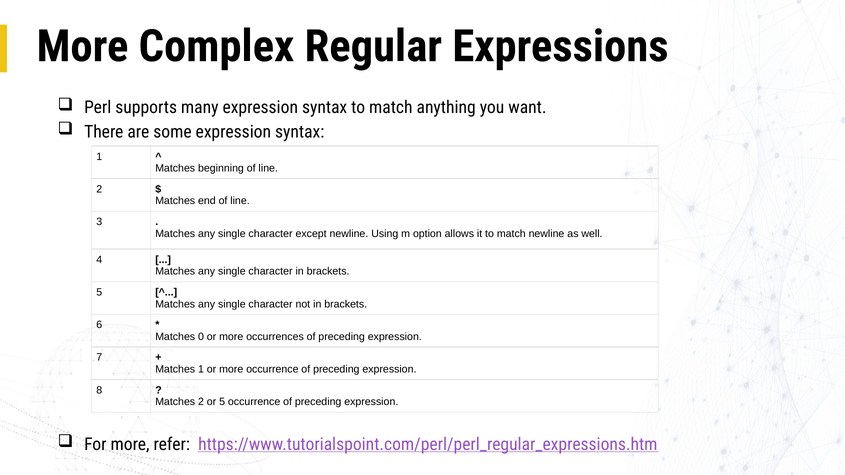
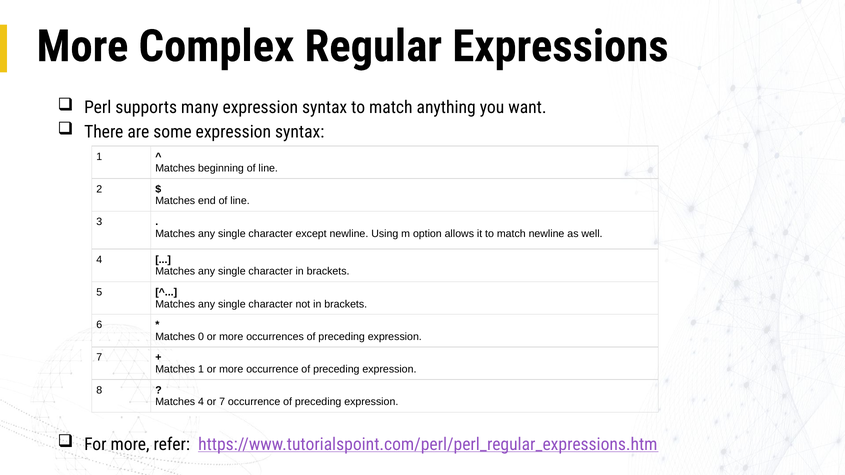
Matches 2: 2 -> 4
or 5: 5 -> 7
